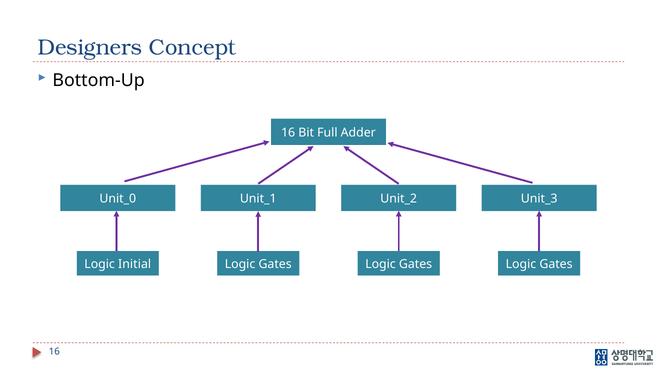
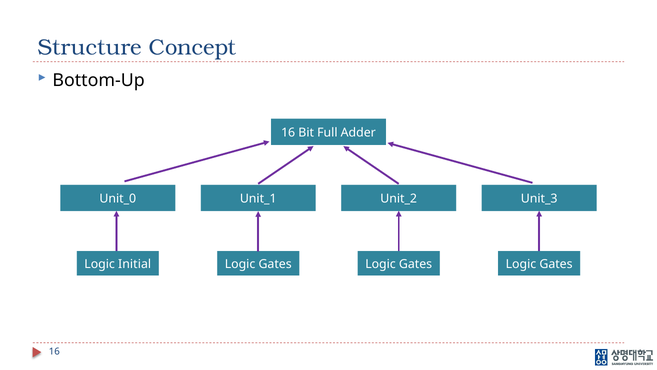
Designers: Designers -> Structure
